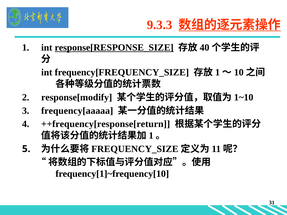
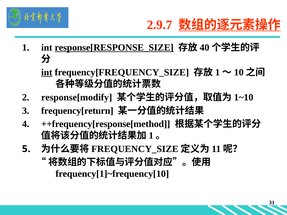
9.3.3: 9.3.3 -> 2.9.7
int at (47, 73) underline: none -> present
frequency[aaaaa: frequency[aaaaa -> frequency[return
++frequency[response[return: ++frequency[response[return -> ++frequency[response[method
